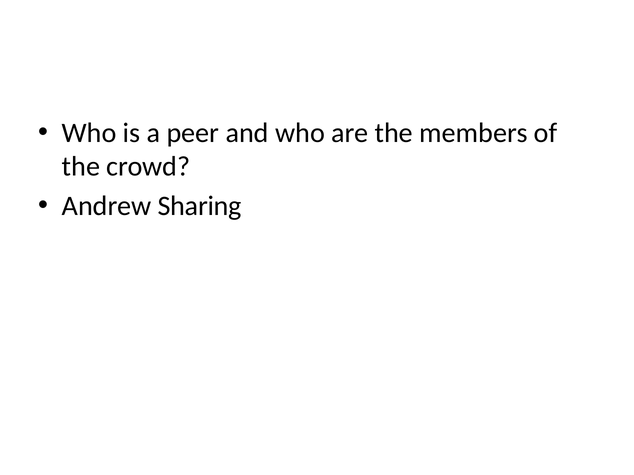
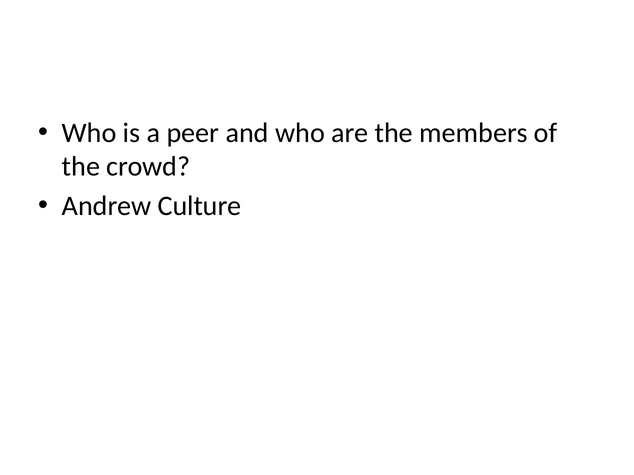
Sharing: Sharing -> Culture
